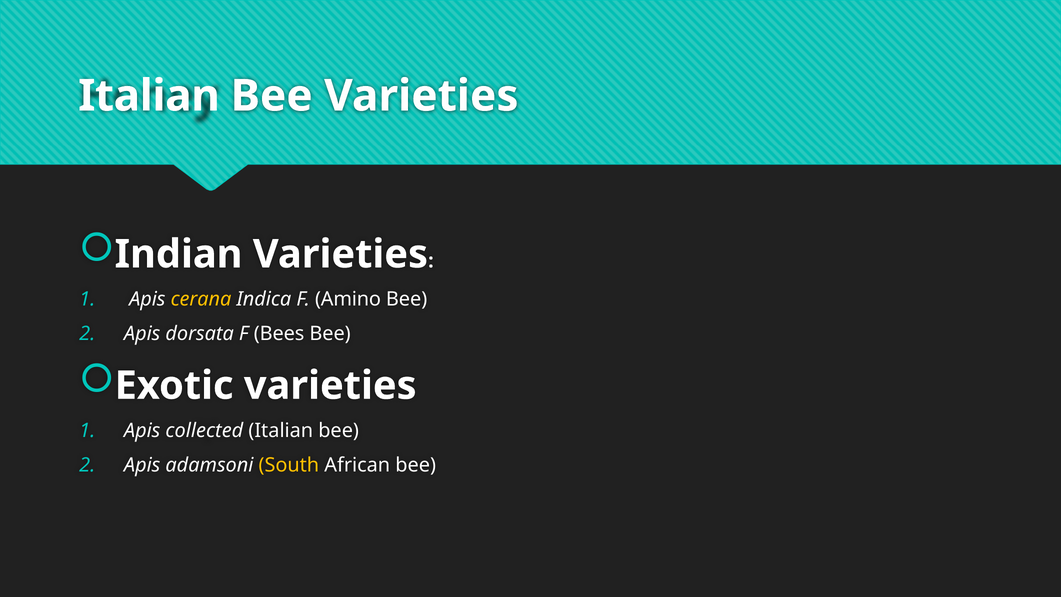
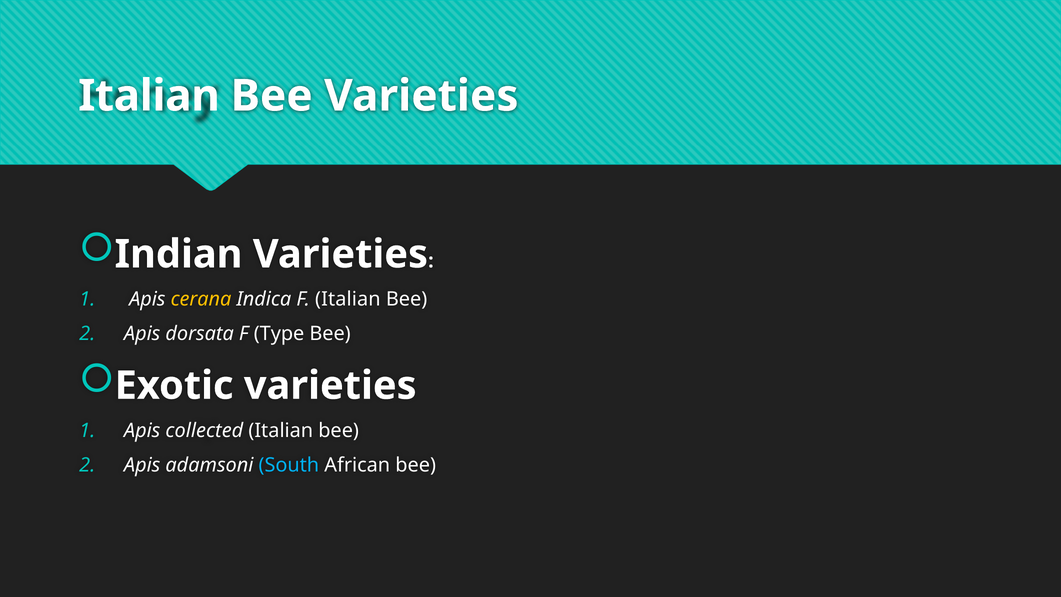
F Amino: Amino -> Italian
Bees: Bees -> Type
South colour: yellow -> light blue
